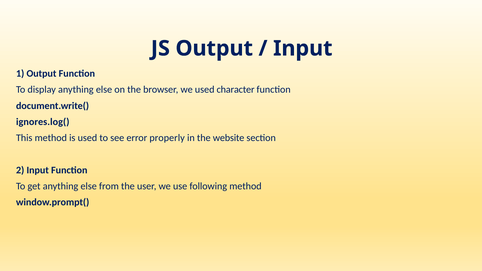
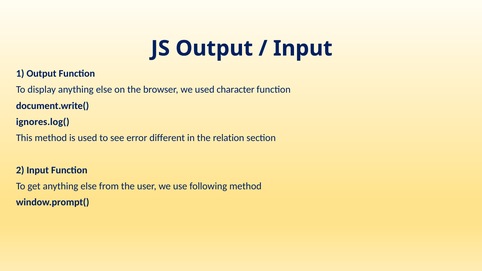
properly: properly -> different
website: website -> relation
